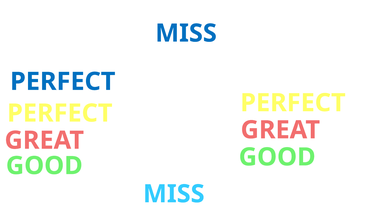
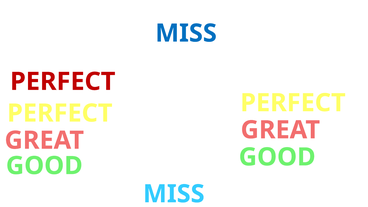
PERFECT at (63, 82) colour: blue -> red
